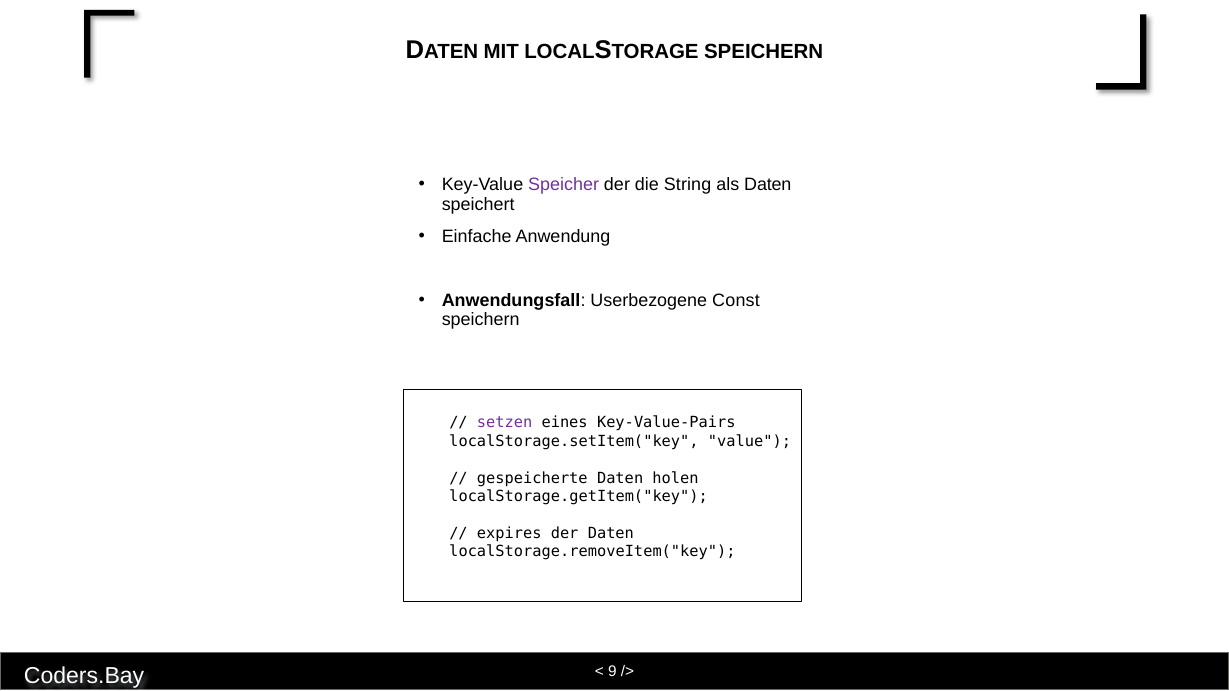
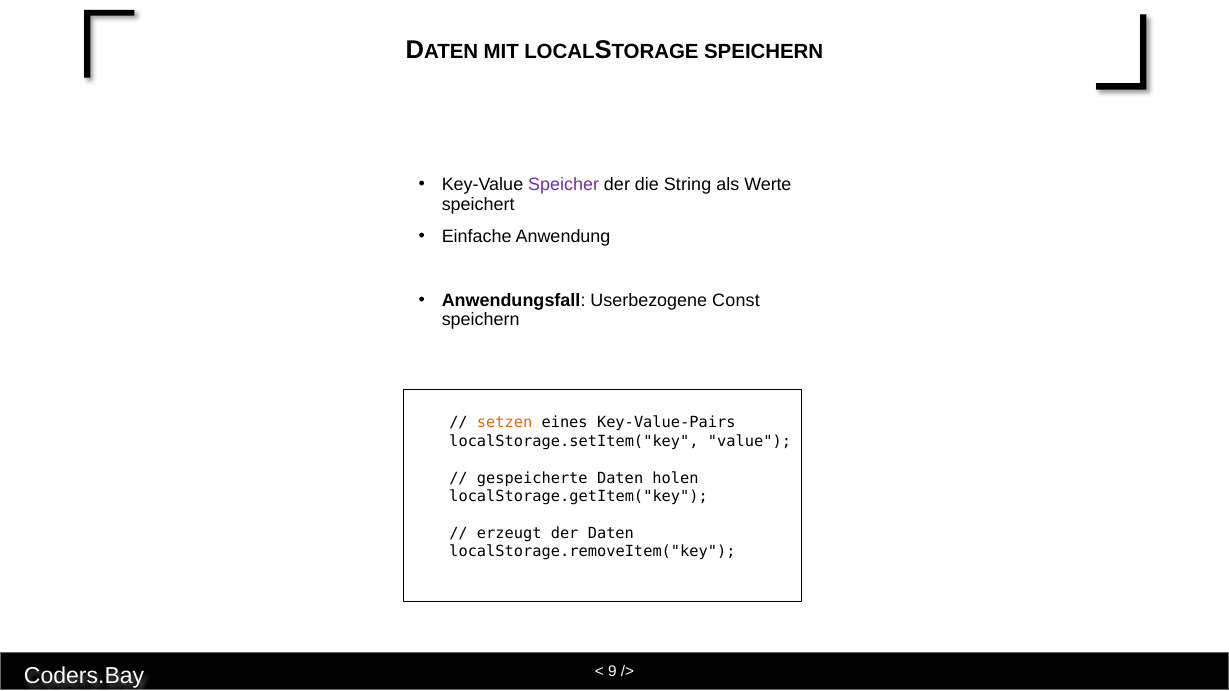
als Daten: Daten -> Werte
setzen colour: purple -> orange
expires: expires -> erzeugt
